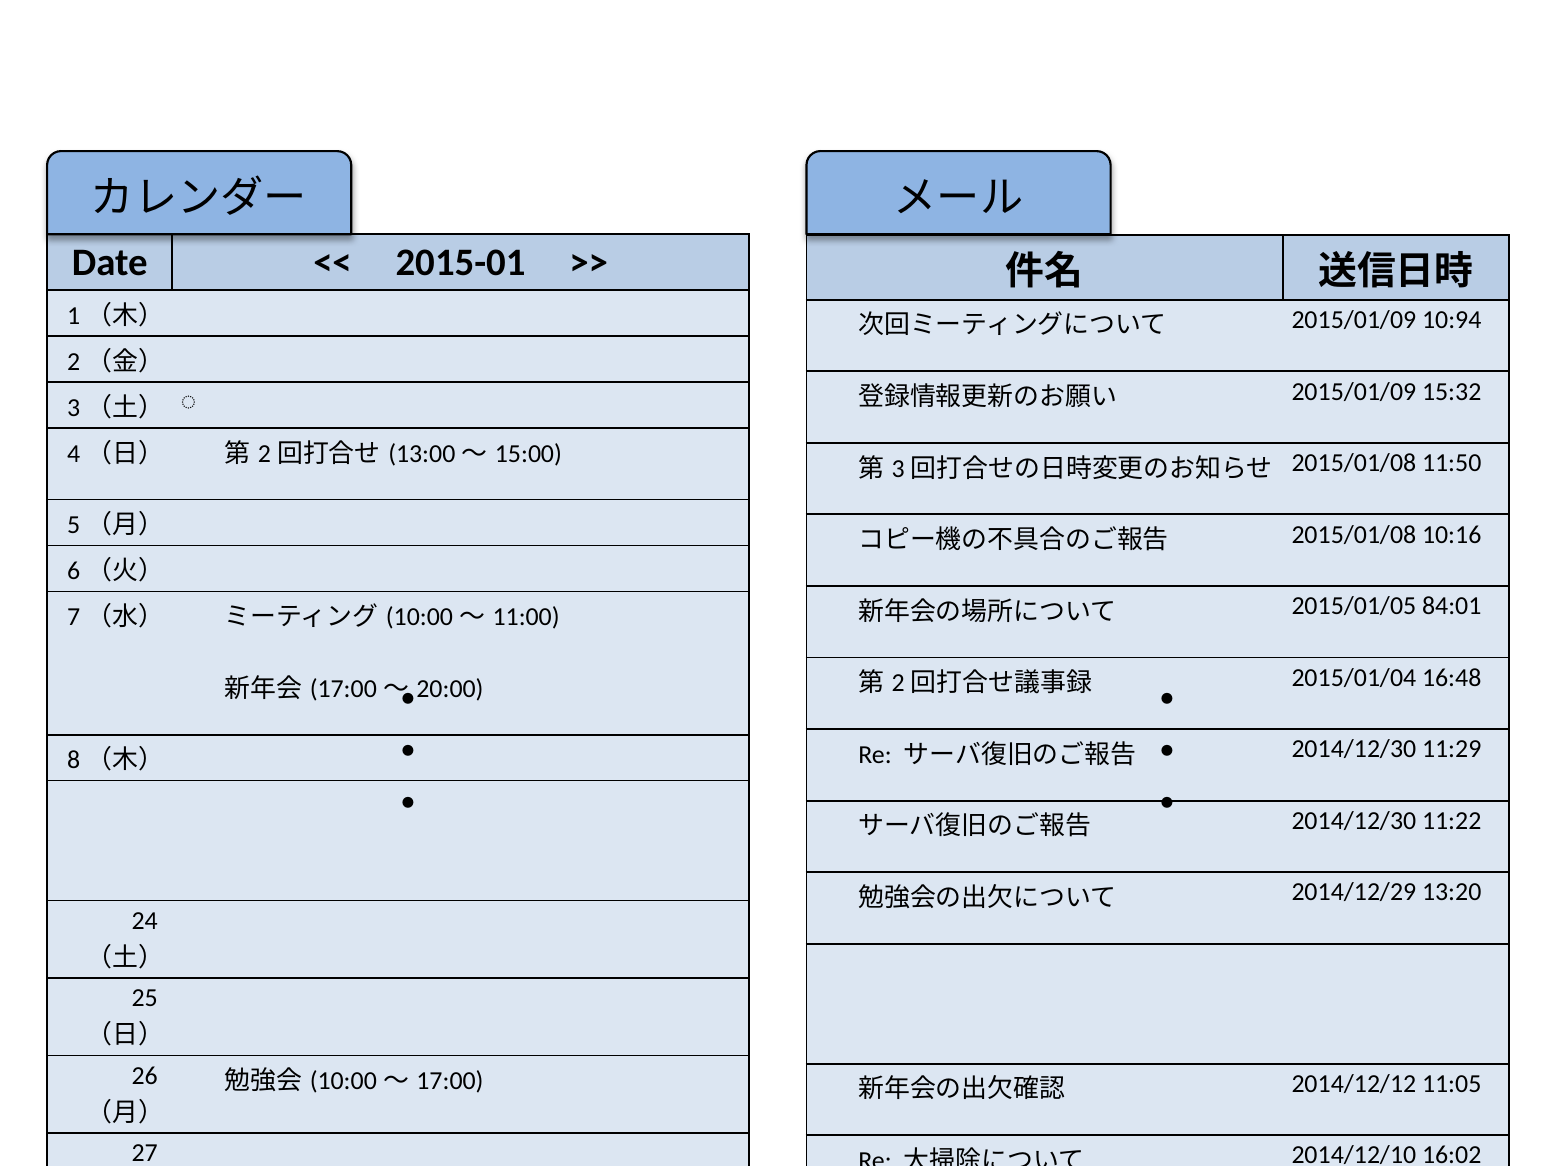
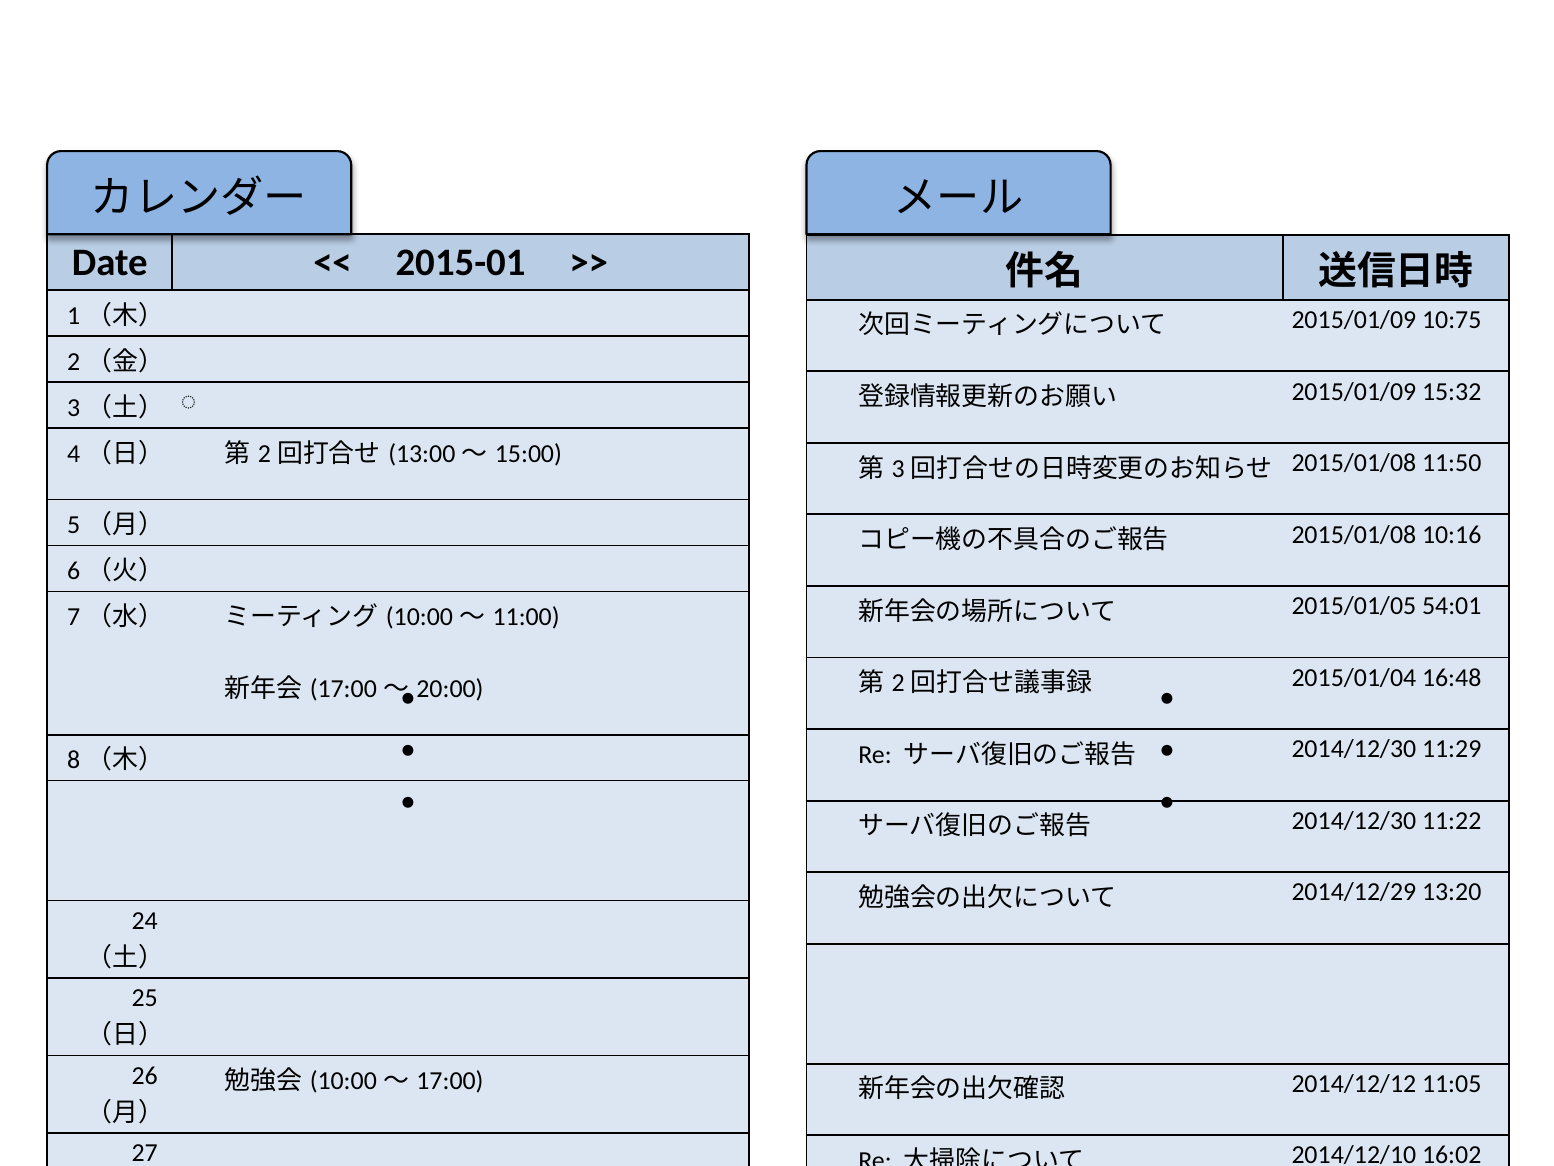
10:94: 10:94 -> 10:75
84:01: 84:01 -> 54:01
